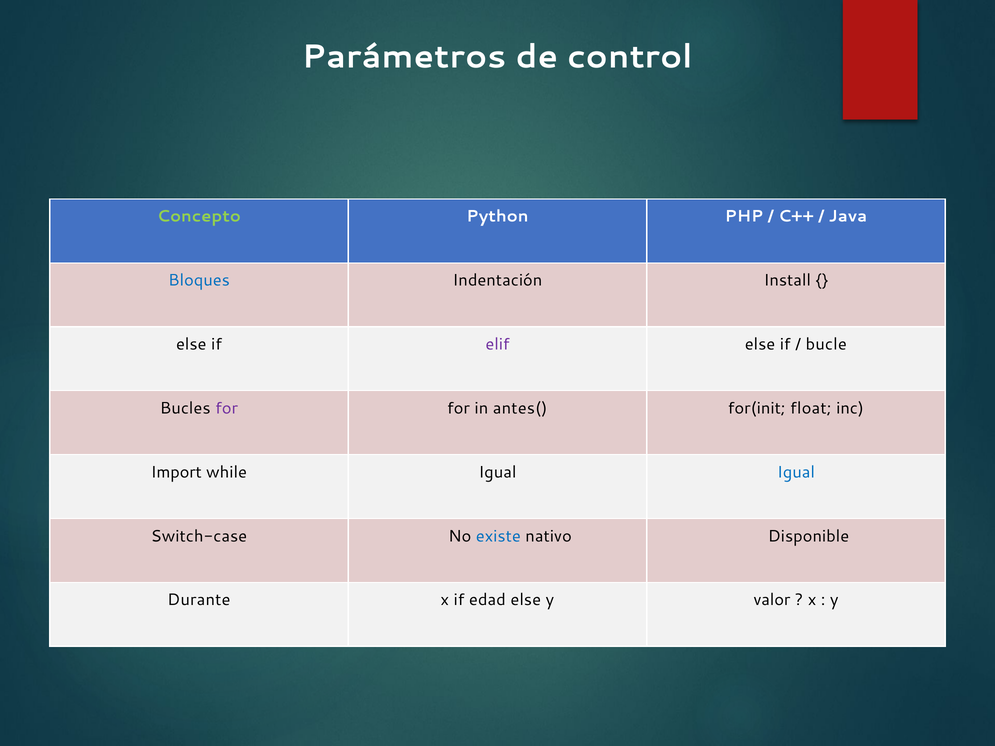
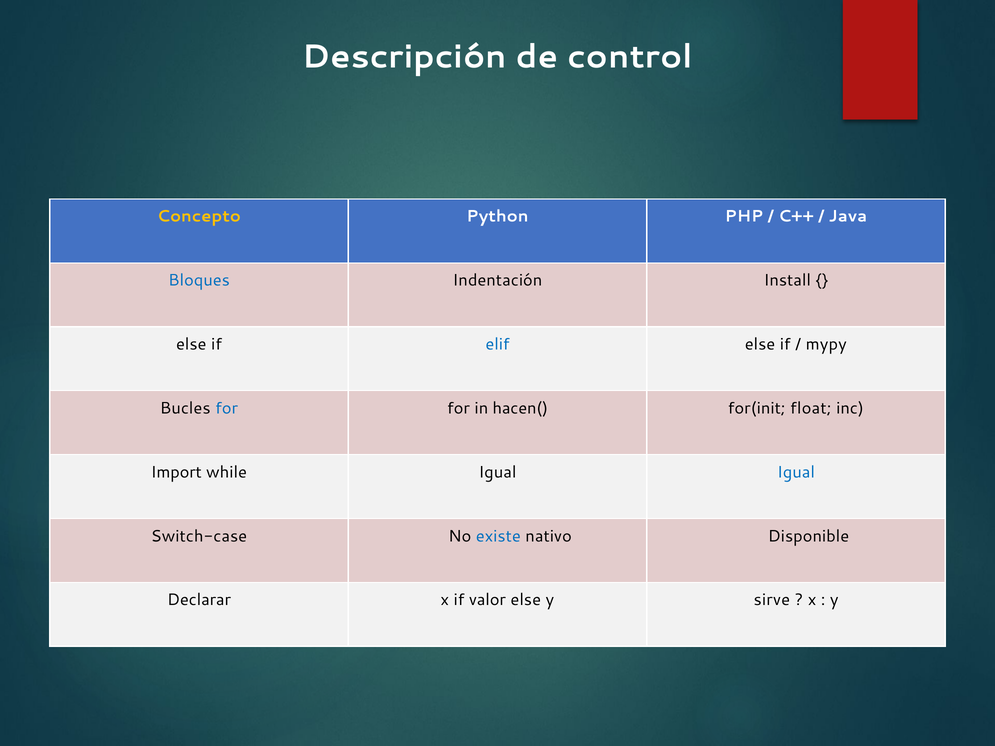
Parámetros: Parámetros -> Descripción
Concepto colour: light green -> yellow
elif colour: purple -> blue
bucle: bucle -> mypy
for at (227, 408) colour: purple -> blue
antes(: antes( -> hacen(
Durante: Durante -> Declarar
edad: edad -> valor
valor: valor -> sirve
